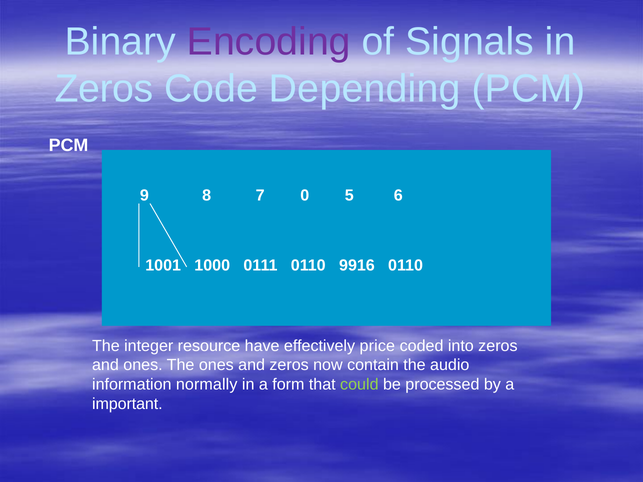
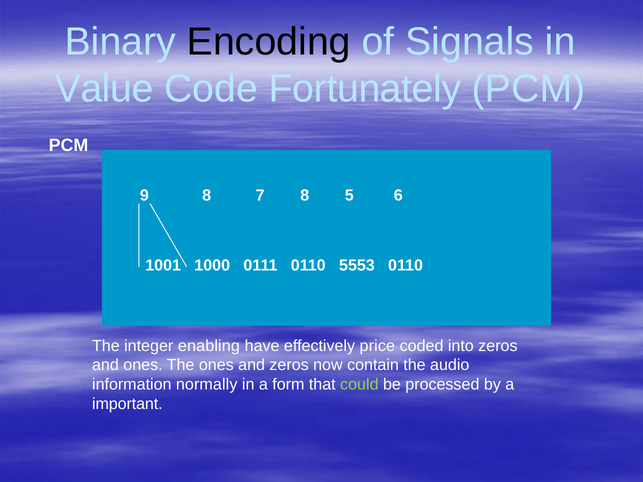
Encoding colour: purple -> black
Zeros at (104, 89): Zeros -> Value
Depending: Depending -> Fortunately
7 0: 0 -> 8
9916: 9916 -> 5553
resource: resource -> enabling
